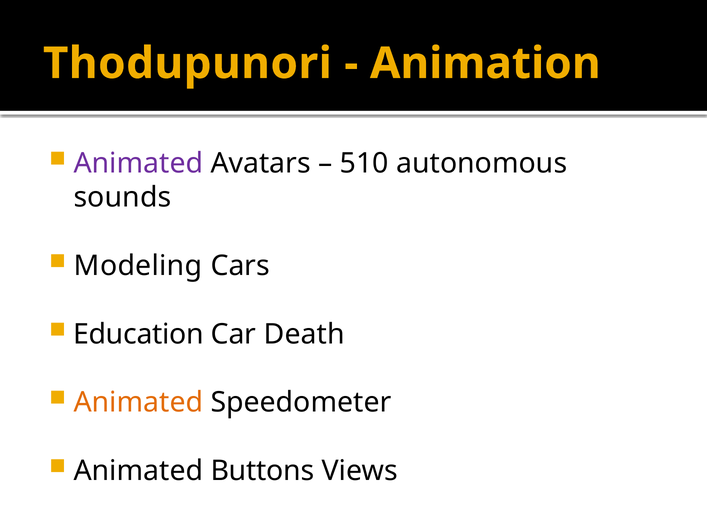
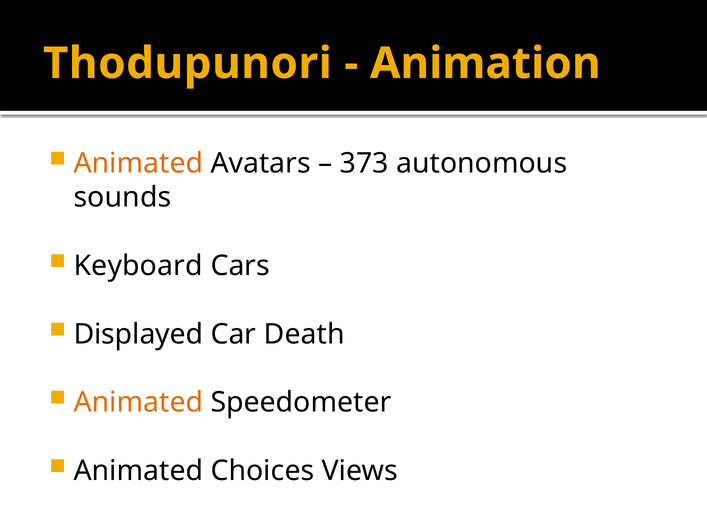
Animated at (138, 163) colour: purple -> orange
510: 510 -> 373
Modeling: Modeling -> Keyboard
Education: Education -> Displayed
Buttons: Buttons -> Choices
